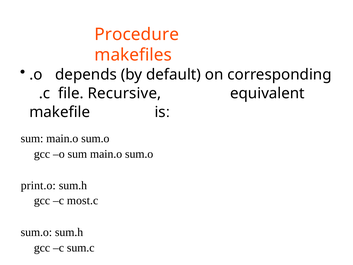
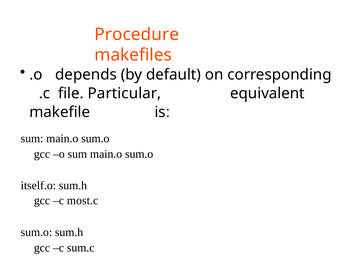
Recursive: Recursive -> Particular
print.o: print.o -> itself.o
